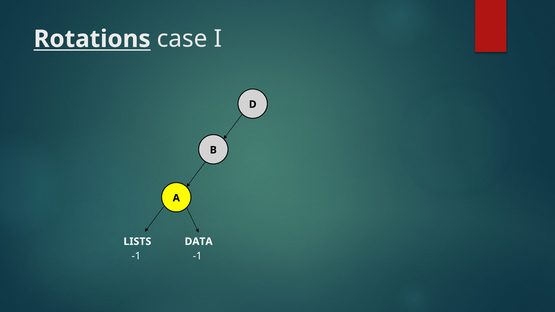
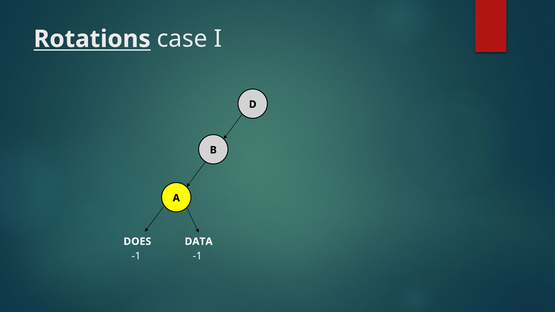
LISTS: LISTS -> DOES
